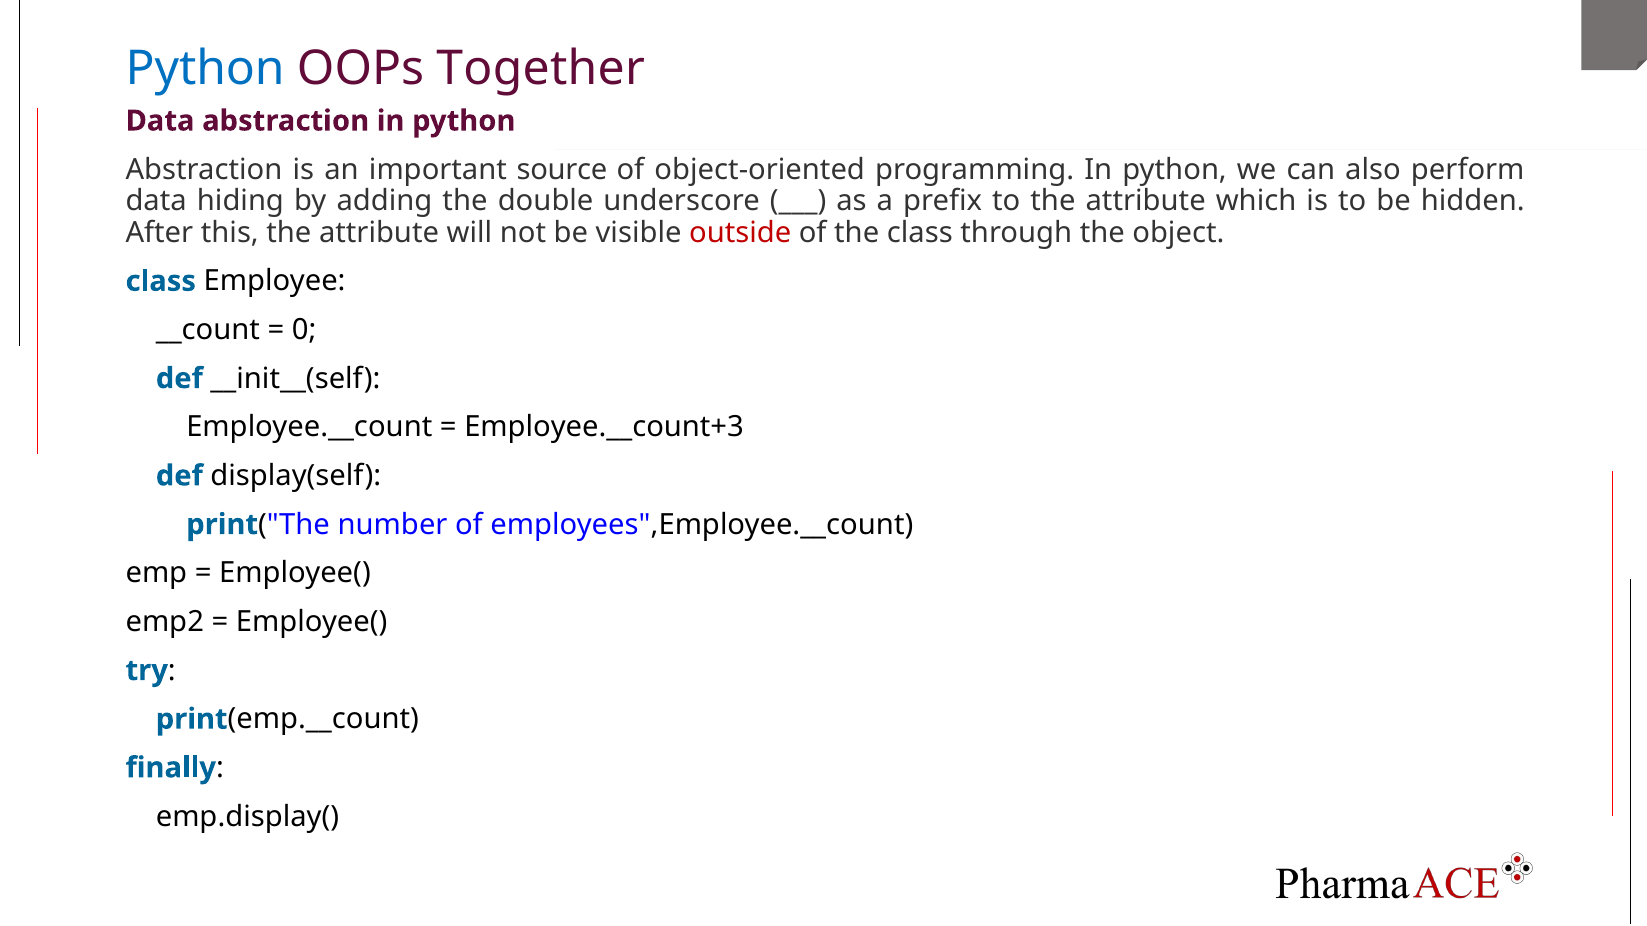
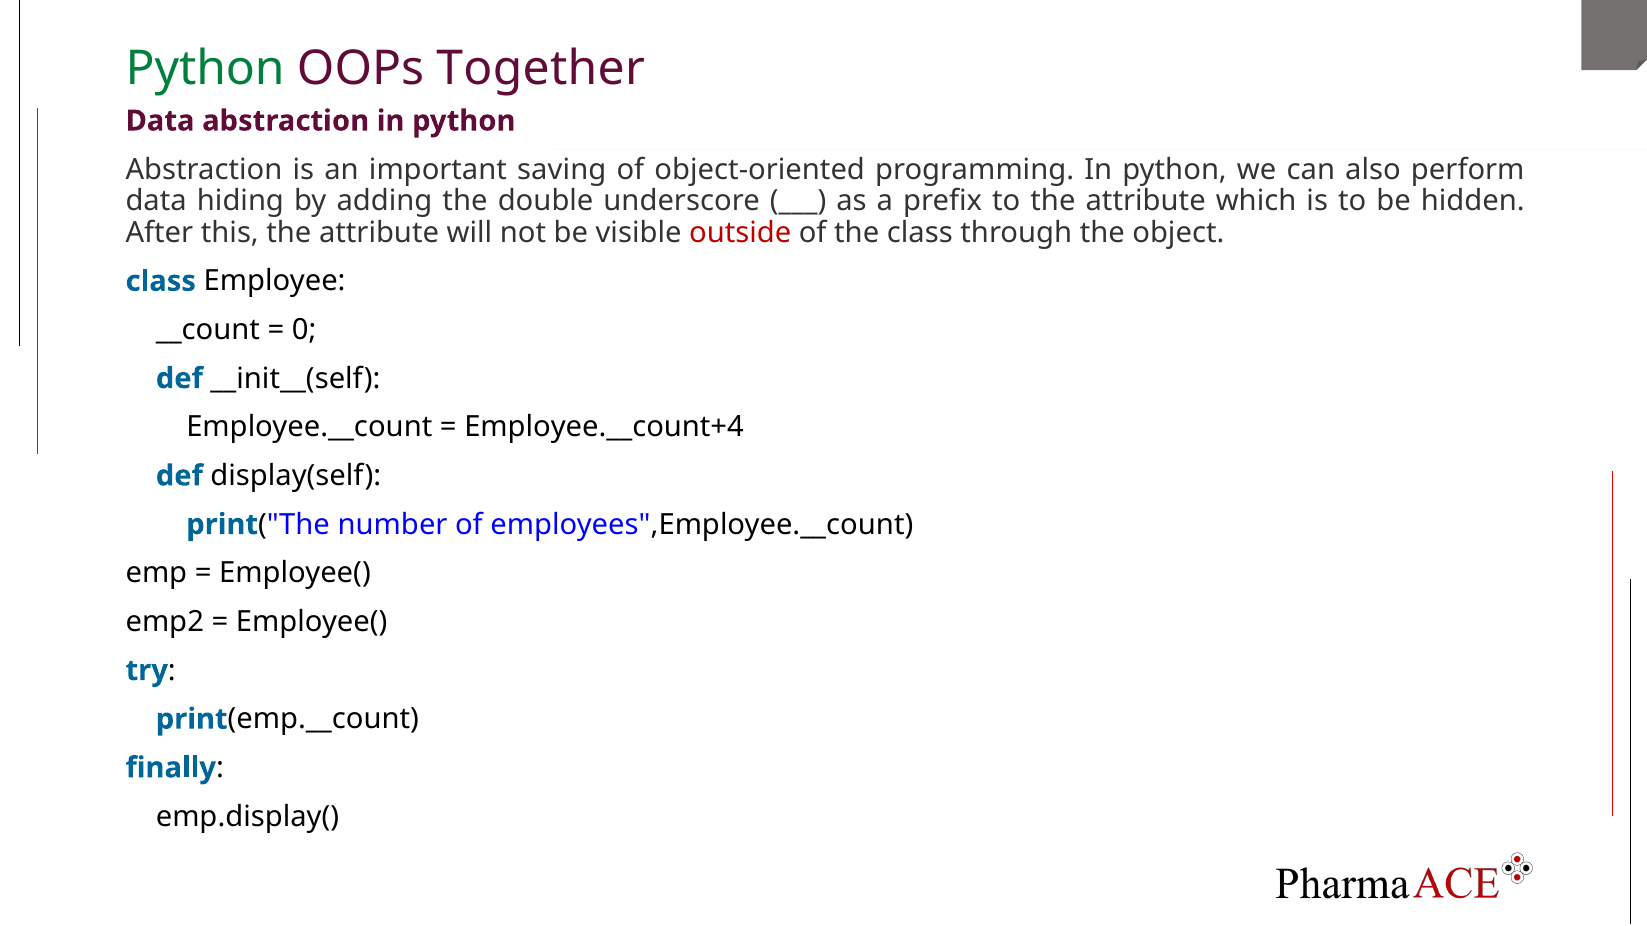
Python at (205, 69) colour: blue -> green
source: source -> saving
Employee.__count+3: Employee.__count+3 -> Employee.__count+4
